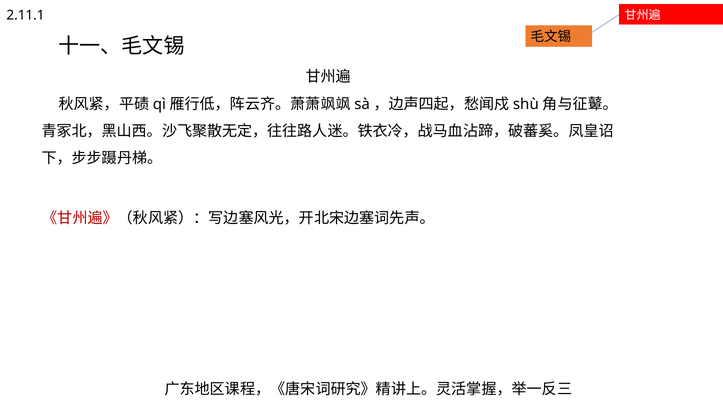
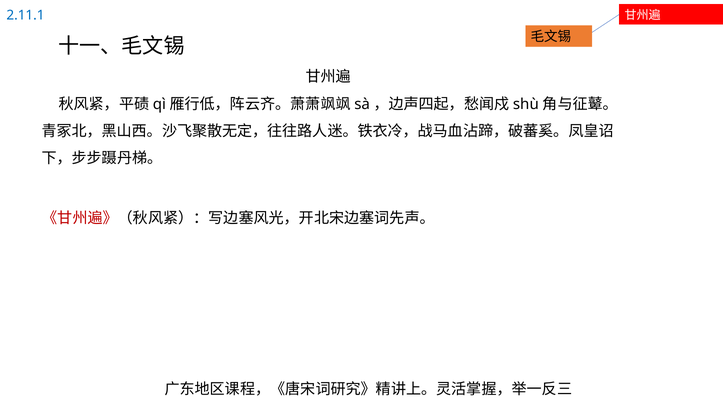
2.11.1 colour: black -> blue
